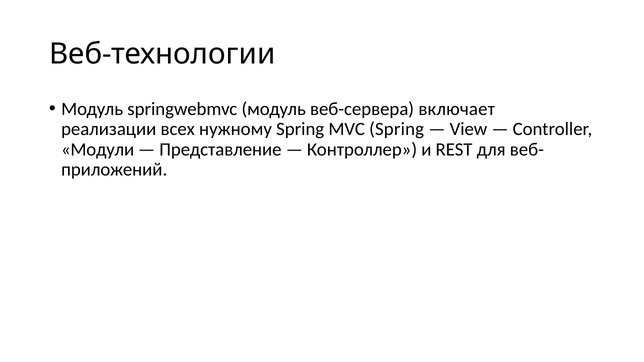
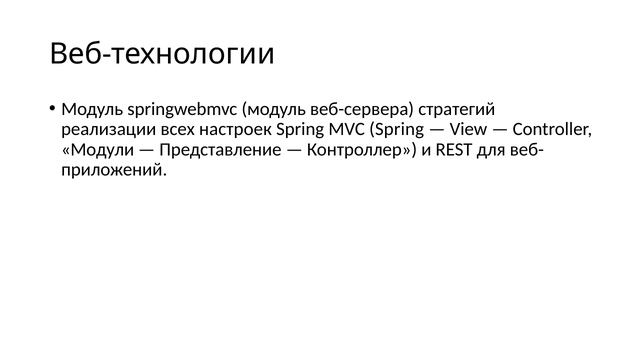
включает: включает -> стратегий
нужному: нужному -> настроек
